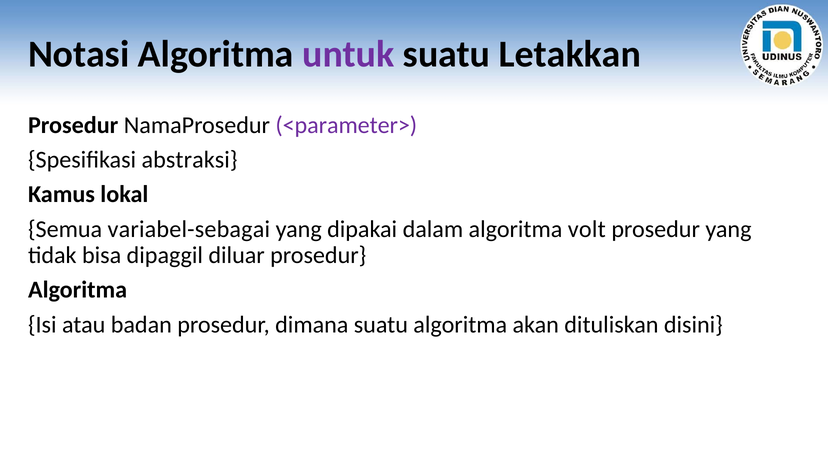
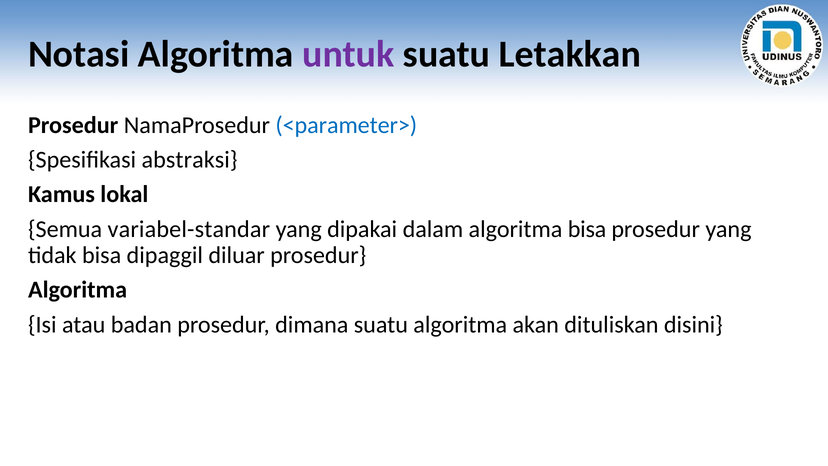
<parameter> colour: purple -> blue
variabel-sebagai: variabel-sebagai -> variabel-standar
algoritma volt: volt -> bisa
